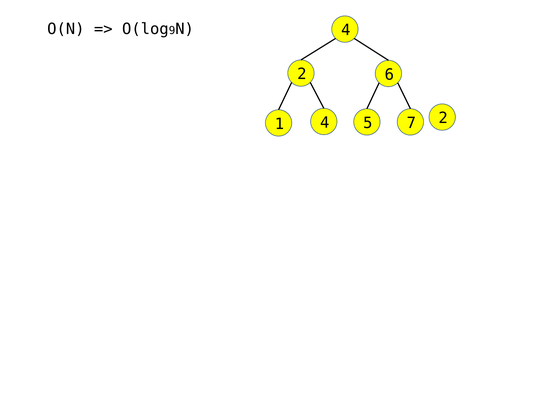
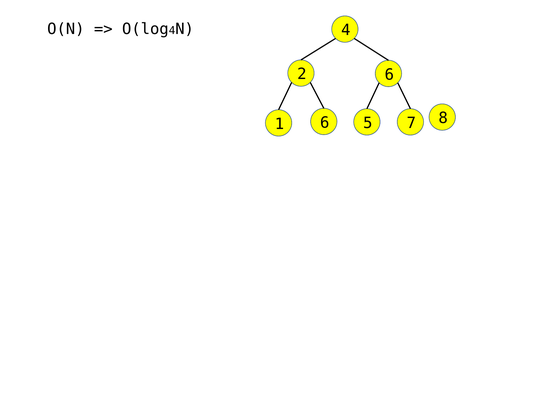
9 at (172, 31): 9 -> 4
1 4: 4 -> 6
7 2: 2 -> 8
